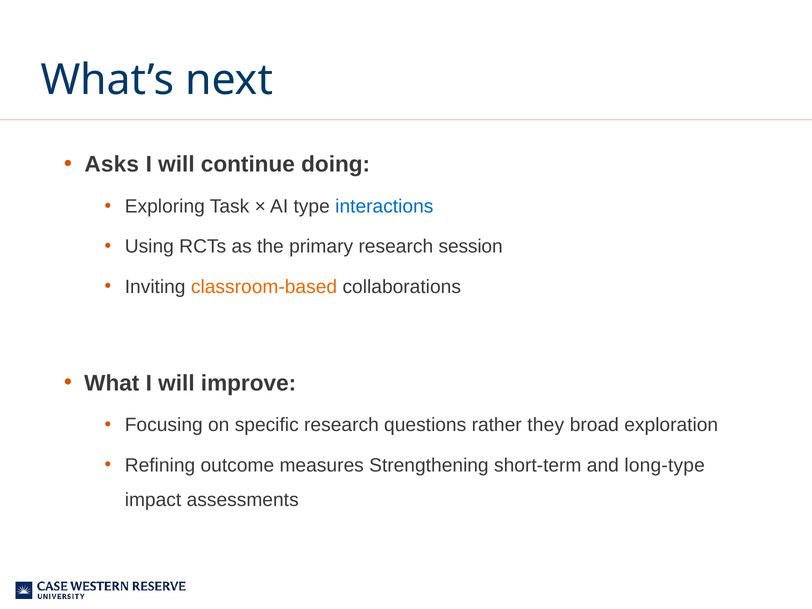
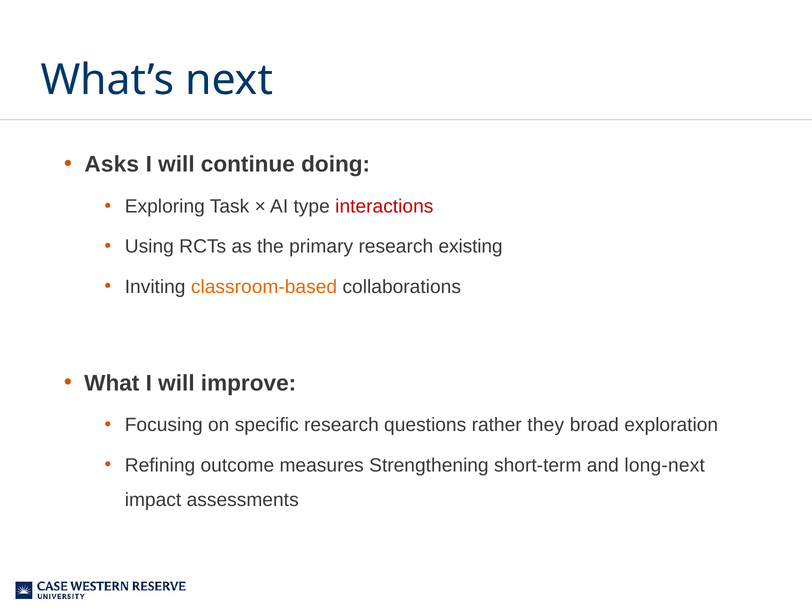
interactions colour: blue -> red
session: session -> existing
long-type: long-type -> long-next
